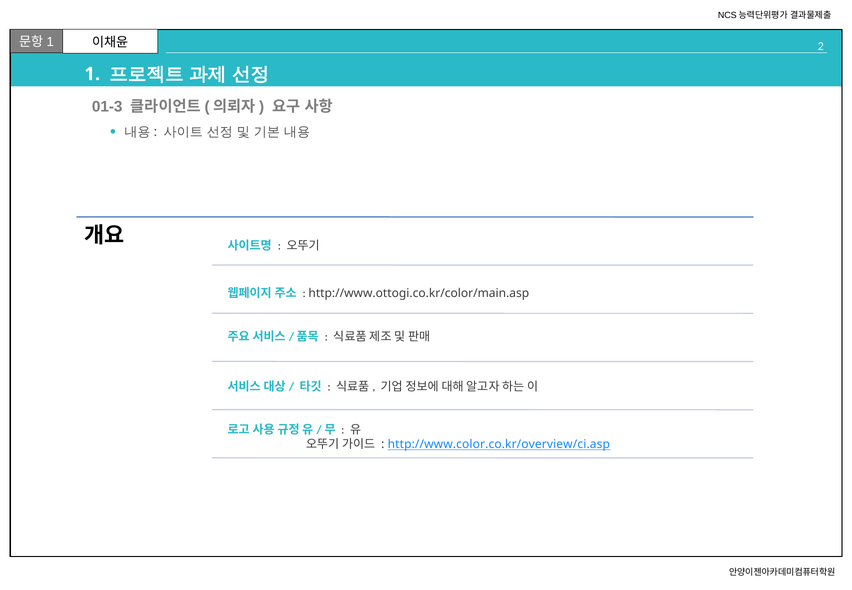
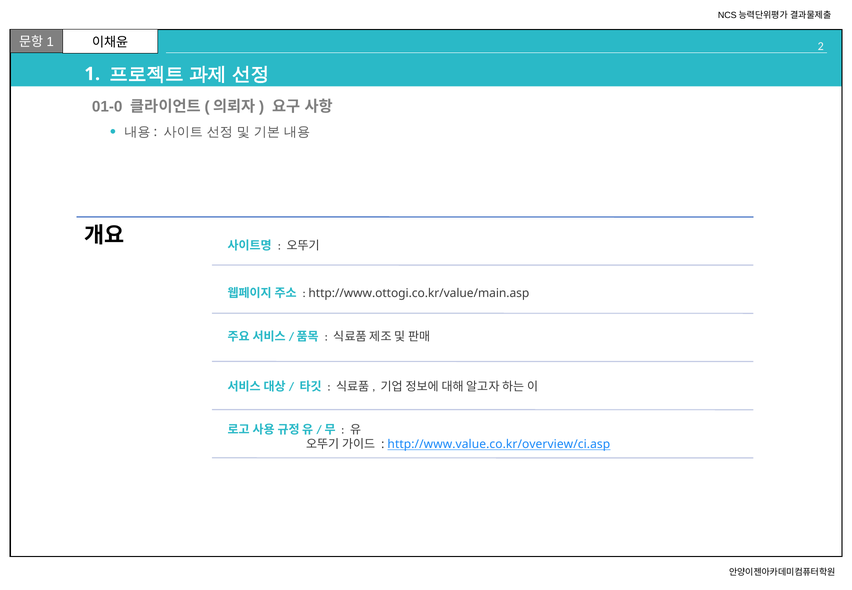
01-3: 01-3 -> 01-0
http://www.ottogi.co.kr/color/main.asp: http://www.ottogi.co.kr/color/main.asp -> http://www.ottogi.co.kr/value/main.asp
http://www.color.co.kr/overview/ci.asp: http://www.color.co.kr/overview/ci.asp -> http://www.value.co.kr/overview/ci.asp
